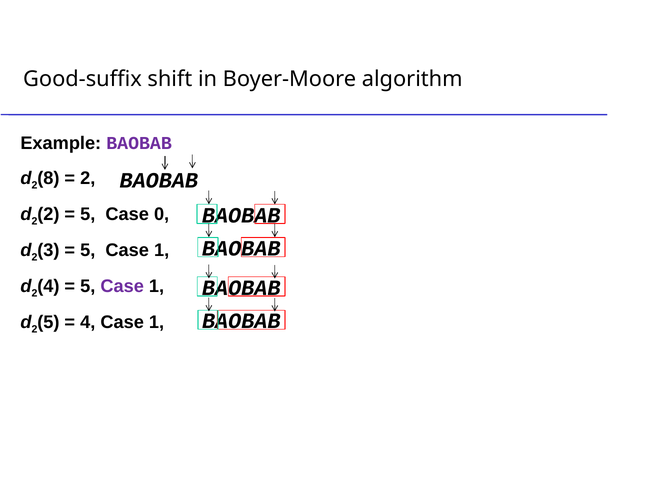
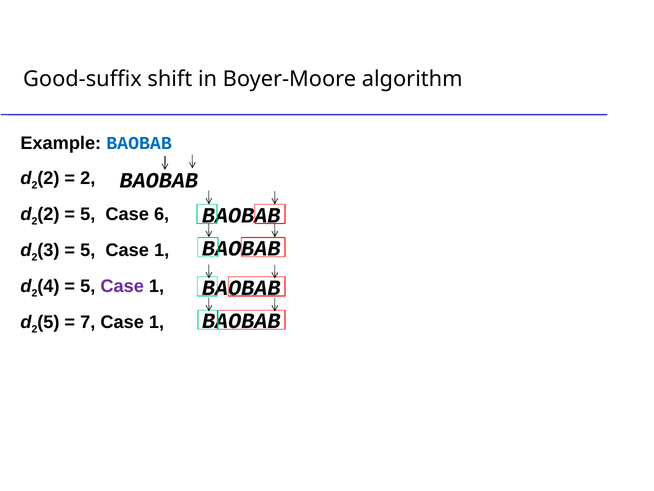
BAOBAB at (139, 143) colour: purple -> blue
8 at (48, 178): 8 -> 2
0: 0 -> 6
4 at (88, 322): 4 -> 7
